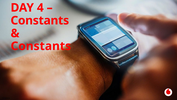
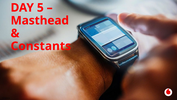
4: 4 -> 5
Constants at (40, 20): Constants -> Masthead
